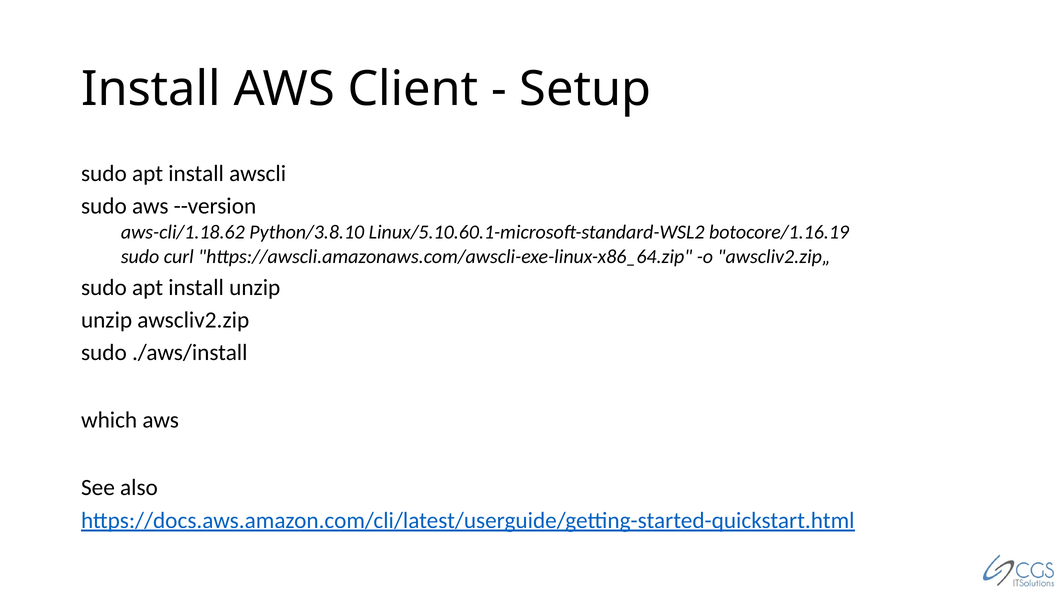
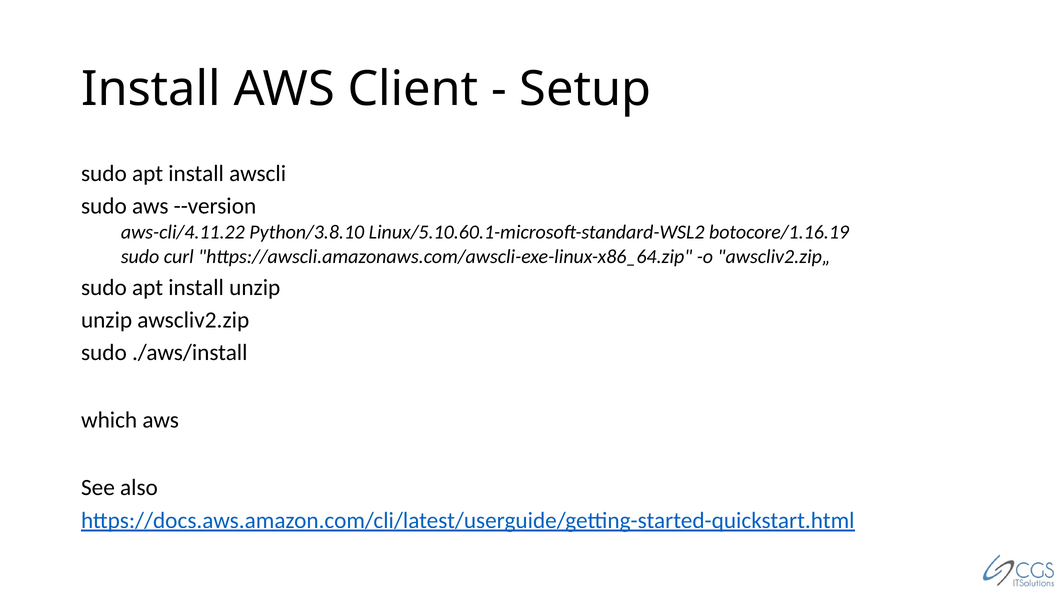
aws-cli/1.18.62: aws-cli/1.18.62 -> aws-cli/4.11.22
